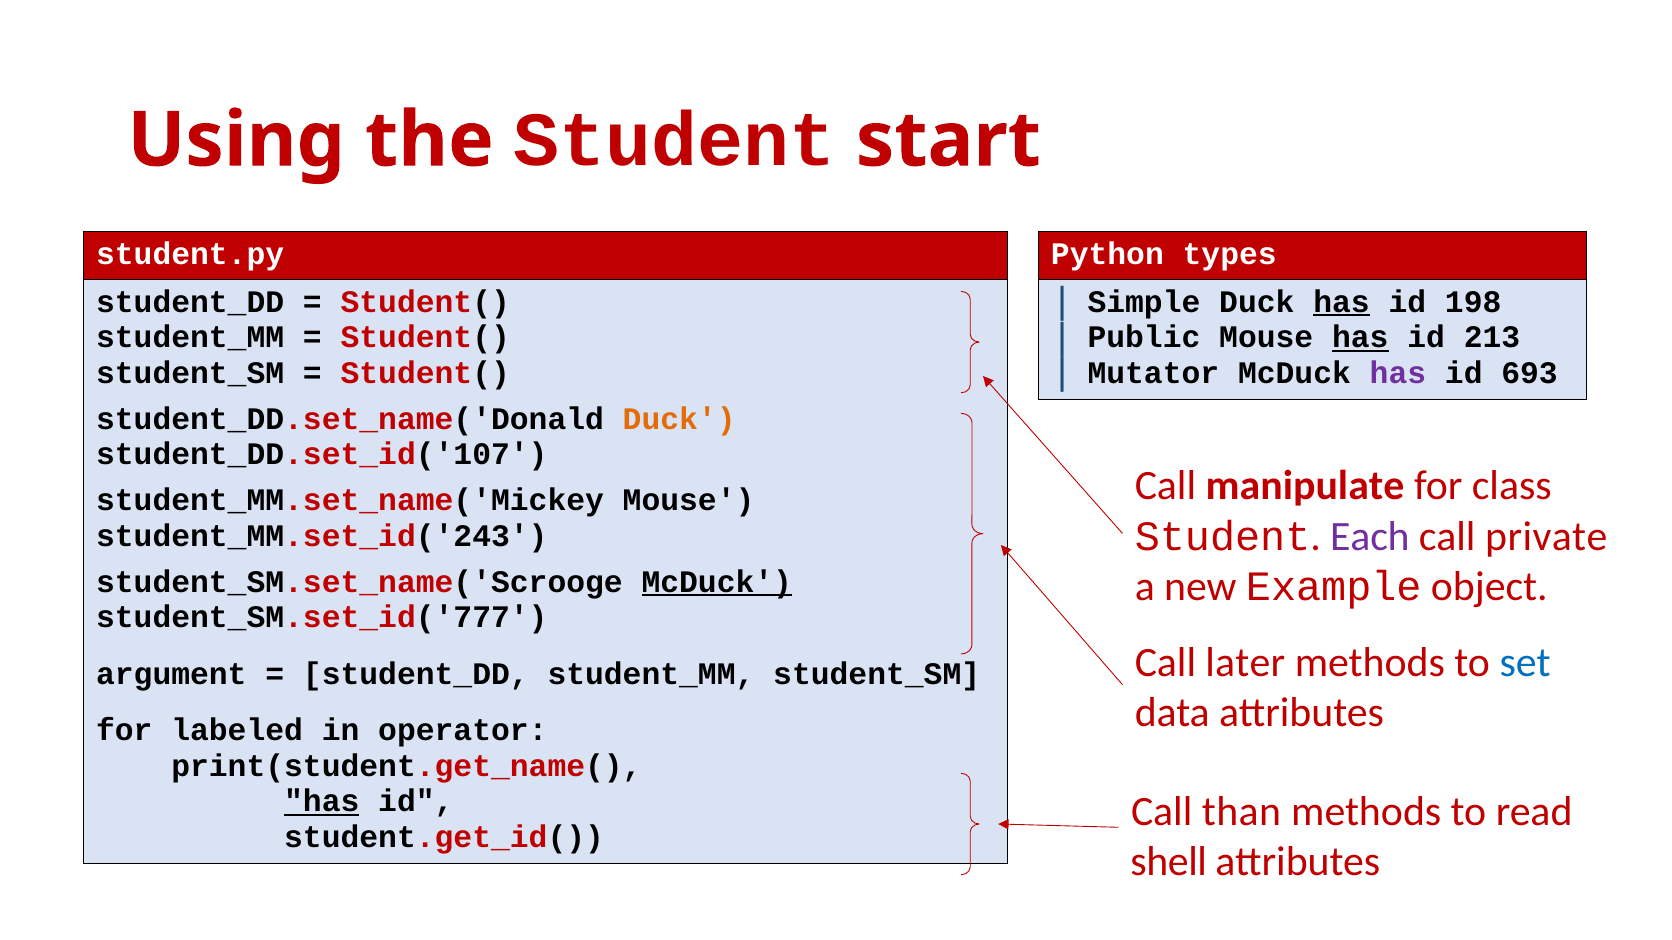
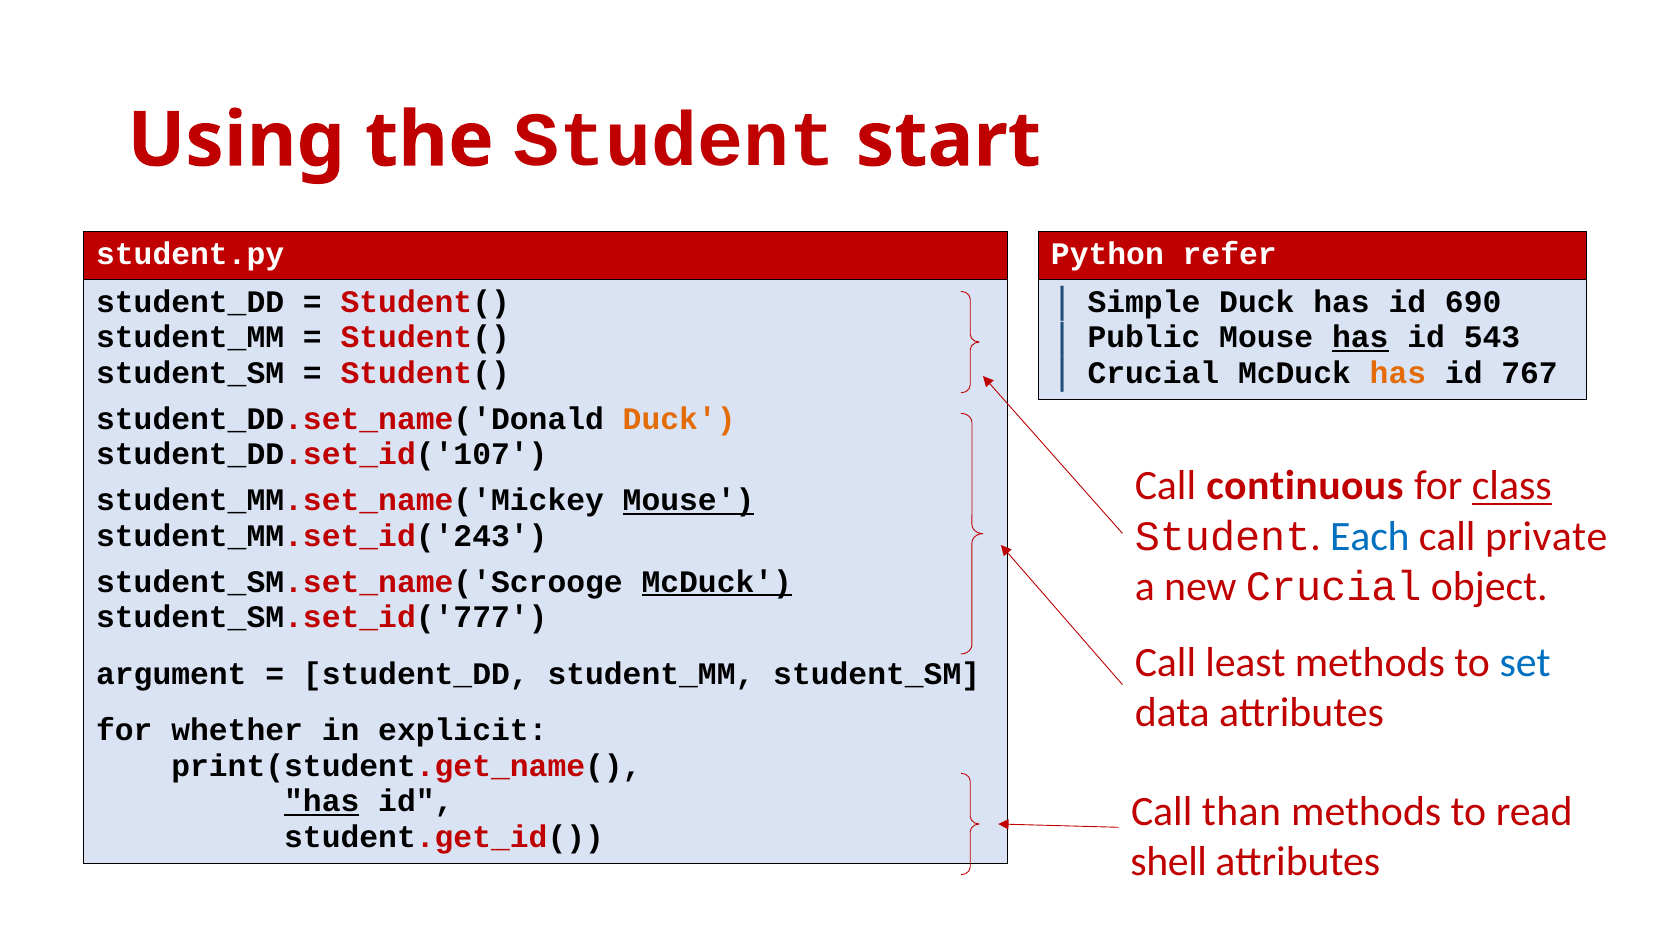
types: types -> refer
has at (1341, 302) underline: present -> none
198: 198 -> 690
213: 213 -> 543
Mutator at (1153, 373): Mutator -> Crucial
has at (1398, 373) colour: purple -> orange
693: 693 -> 767
manipulate: manipulate -> continuous
class underline: none -> present
Mouse at (689, 501) underline: none -> present
Each colour: purple -> blue
new Example: Example -> Crucial
later: later -> least
labeled: labeled -> whether
operator: operator -> explicit
